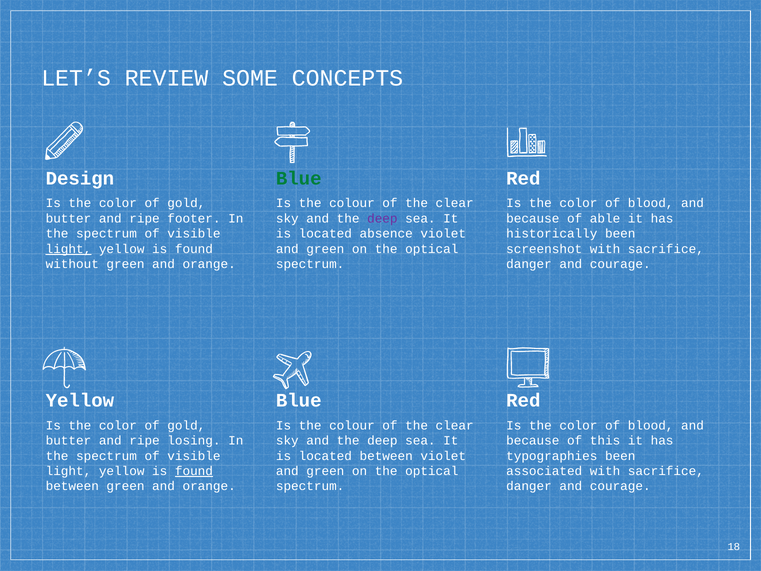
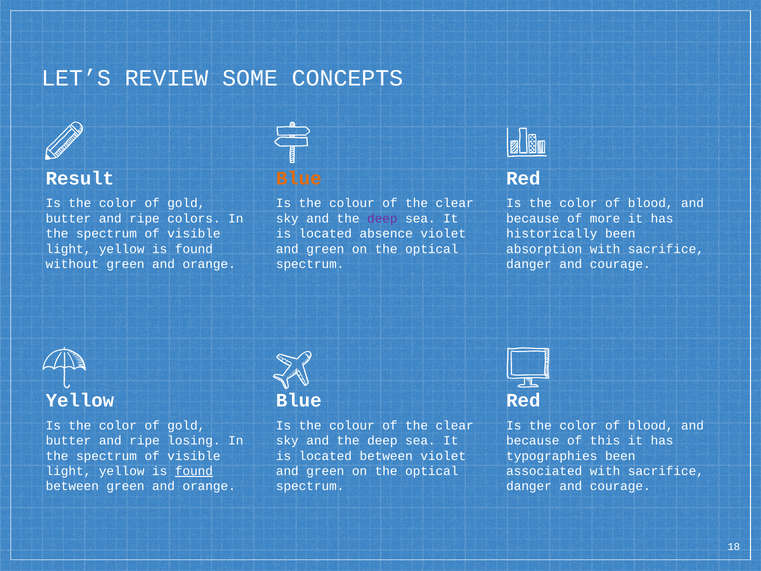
Design: Design -> Result
Blue at (299, 178) colour: green -> orange
footer: footer -> colors
able: able -> more
light at (68, 249) underline: present -> none
screenshot: screenshot -> absorption
